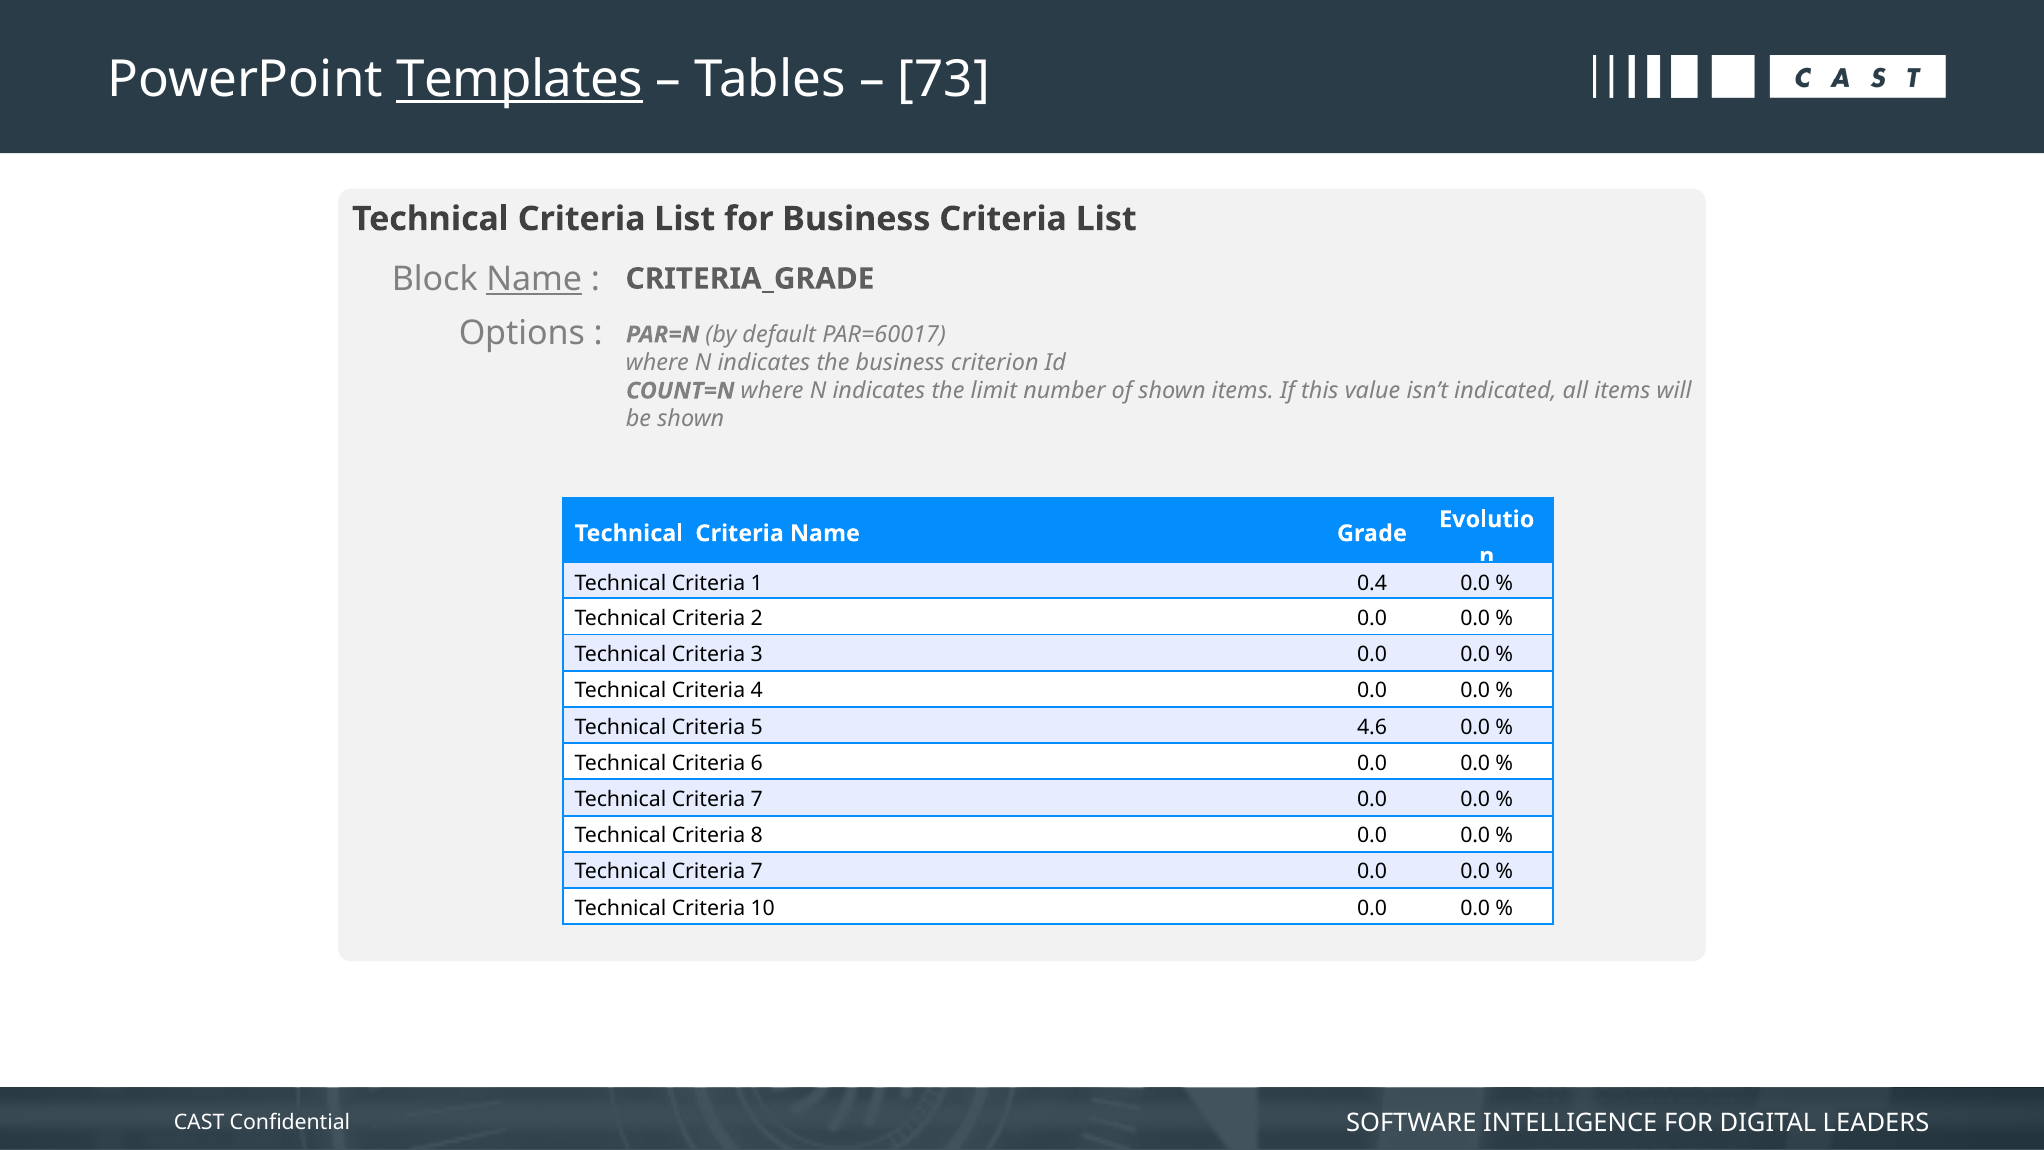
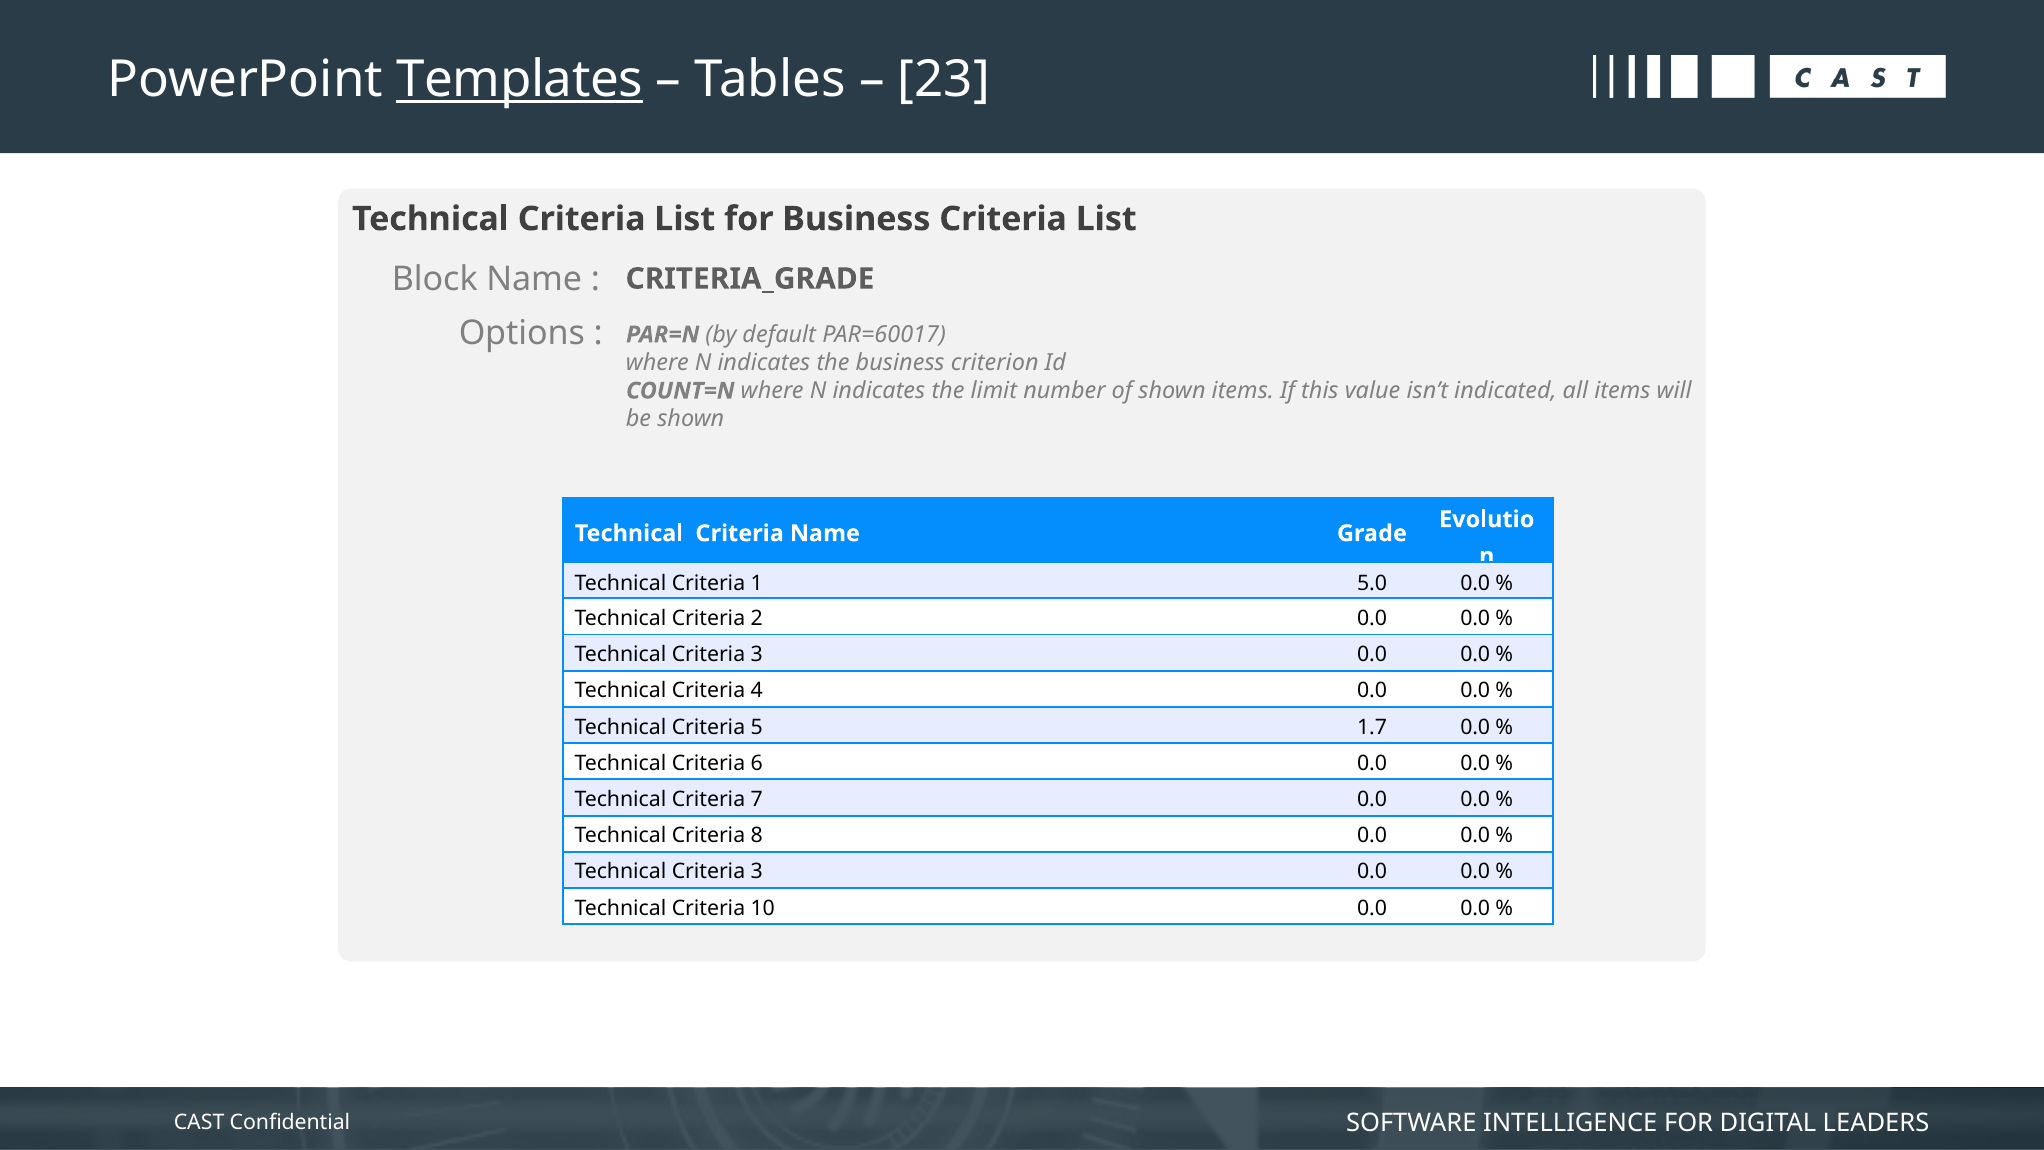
73: 73 -> 23
Name at (534, 279) underline: present -> none
0.4: 0.4 -> 5.0
4.6: 4.6 -> 1.7
7 at (757, 872): 7 -> 3
